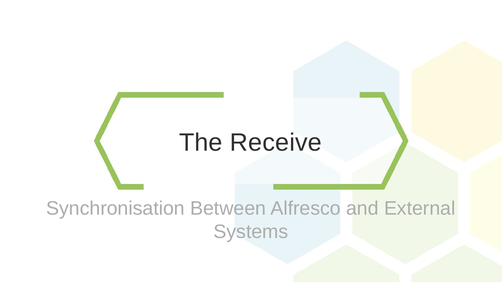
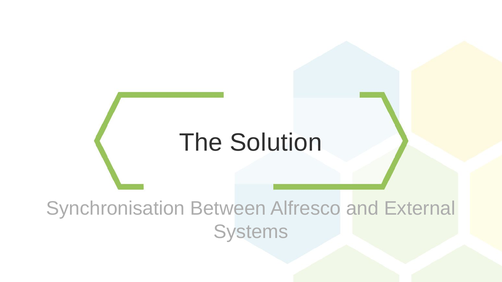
Receive: Receive -> Solution
